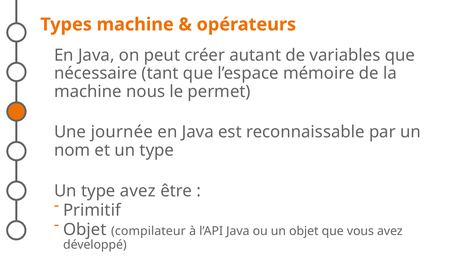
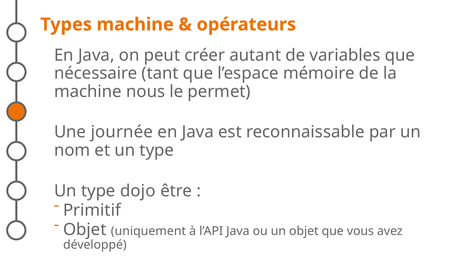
type avez: avez -> dojo
compilateur: compilateur -> uniquement
